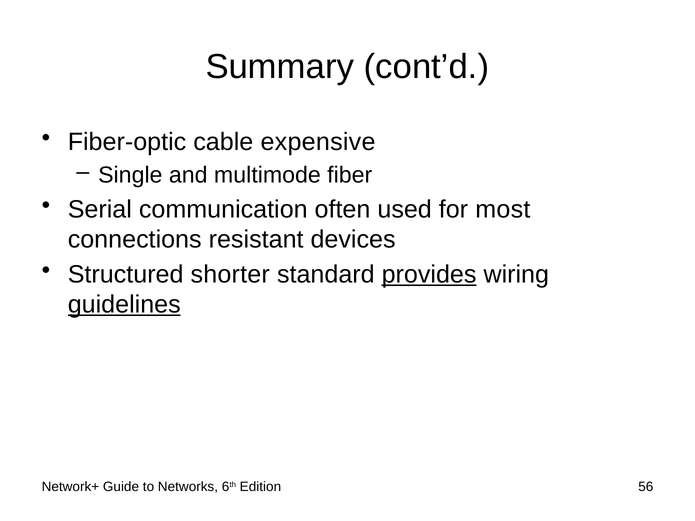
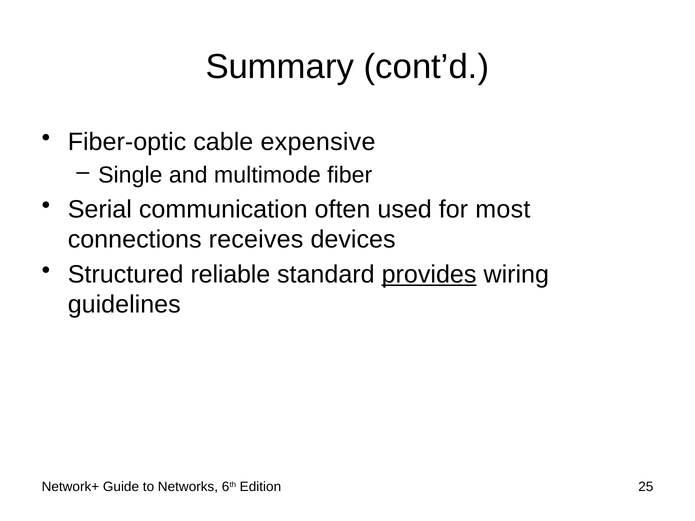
resistant: resistant -> receives
shorter: shorter -> reliable
guidelines underline: present -> none
56: 56 -> 25
